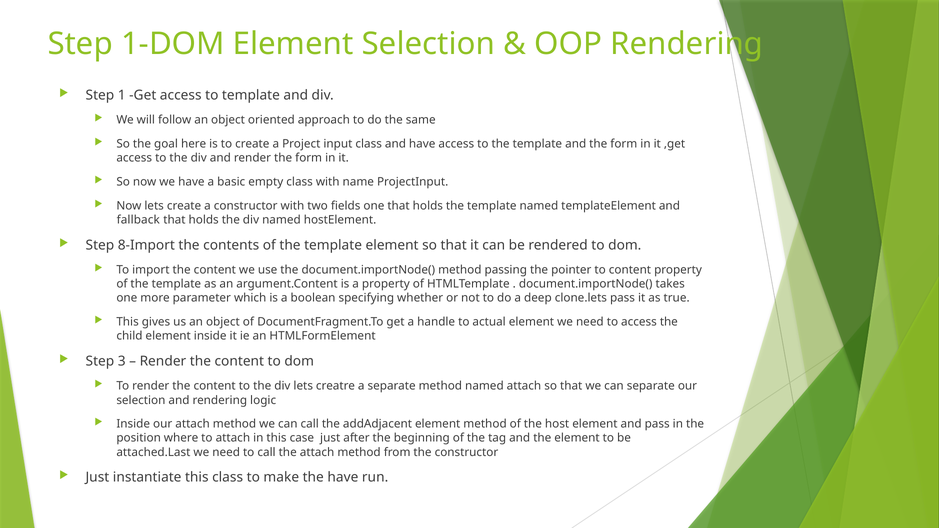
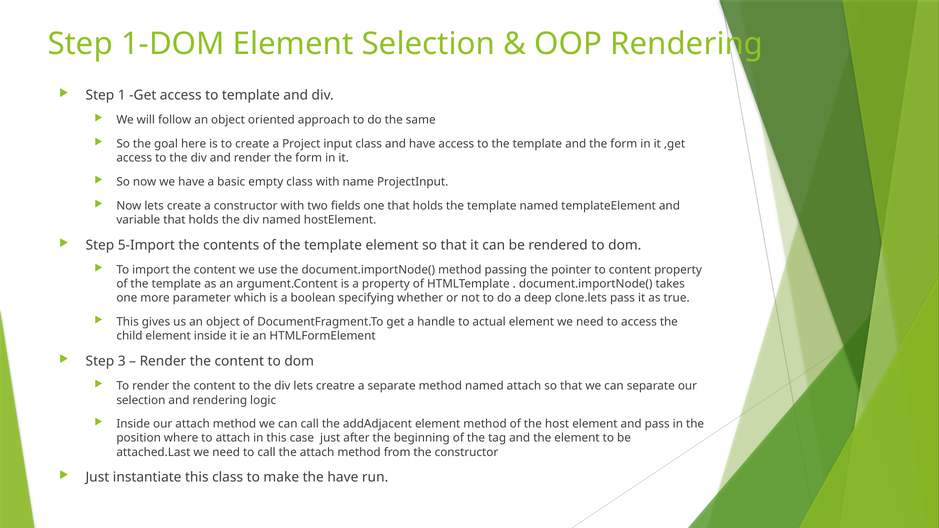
fallback: fallback -> variable
8-Import: 8-Import -> 5-Import
